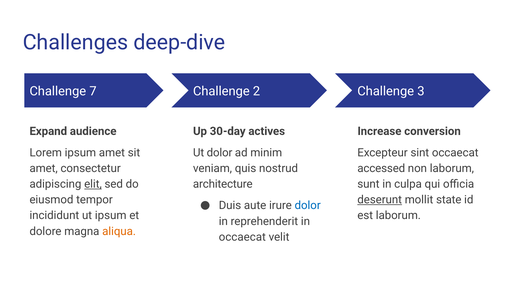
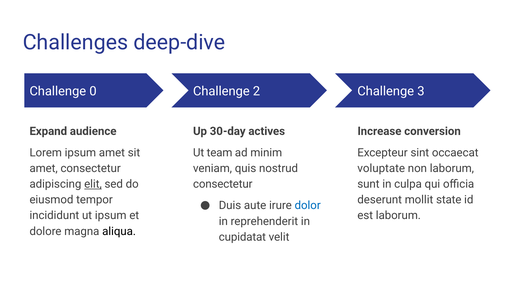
7: 7 -> 0
Ut dolor: dolor -> team
accessed: accessed -> voluptate
architecture at (223, 185): architecture -> consectetur
deserunt underline: present -> none
aliqua colour: orange -> black
occaecat at (242, 238): occaecat -> cupidatat
